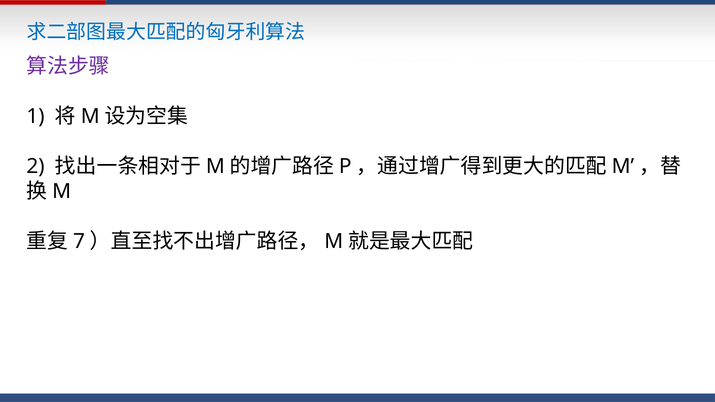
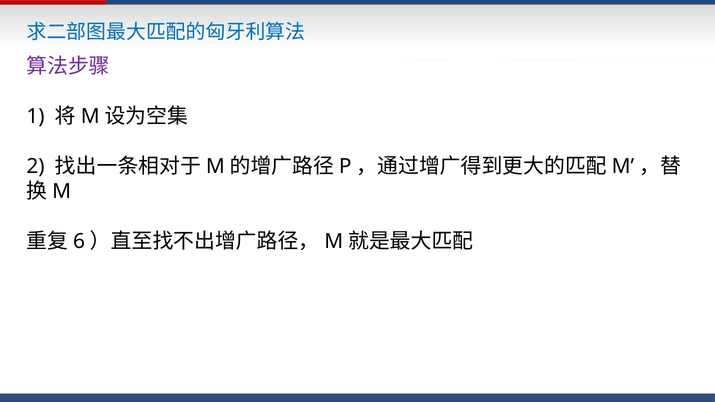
7: 7 -> 6
